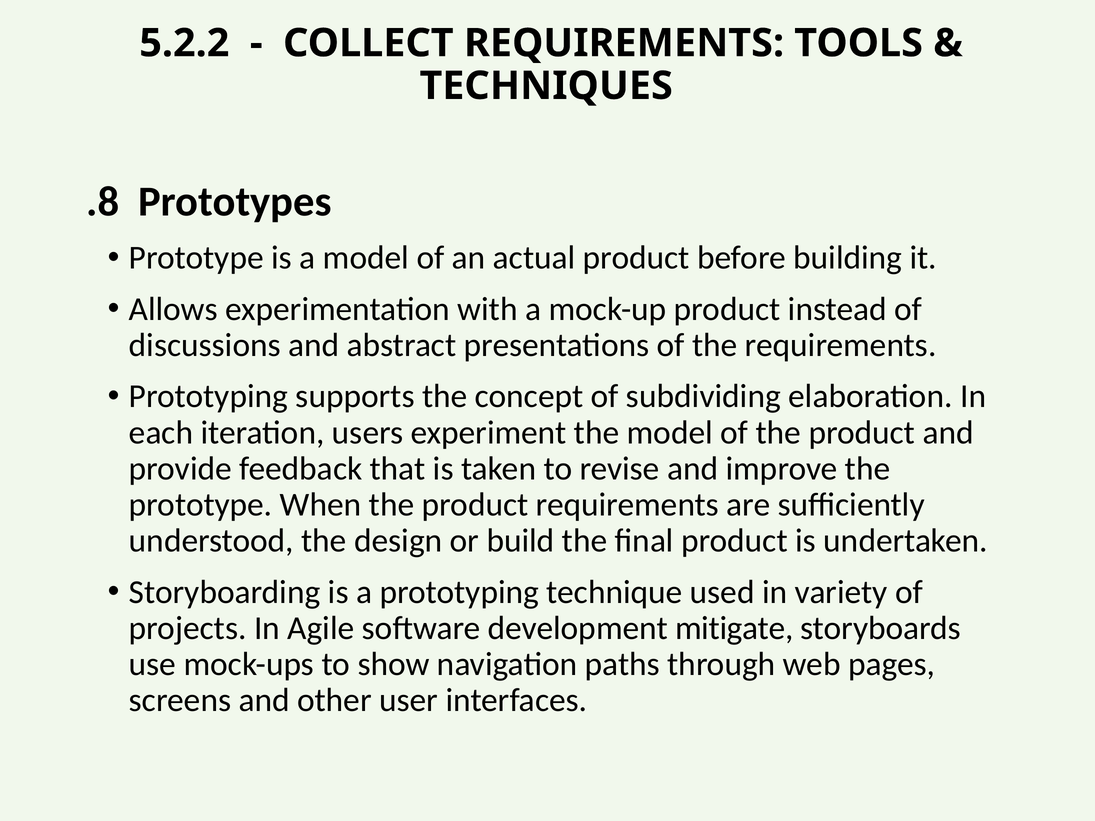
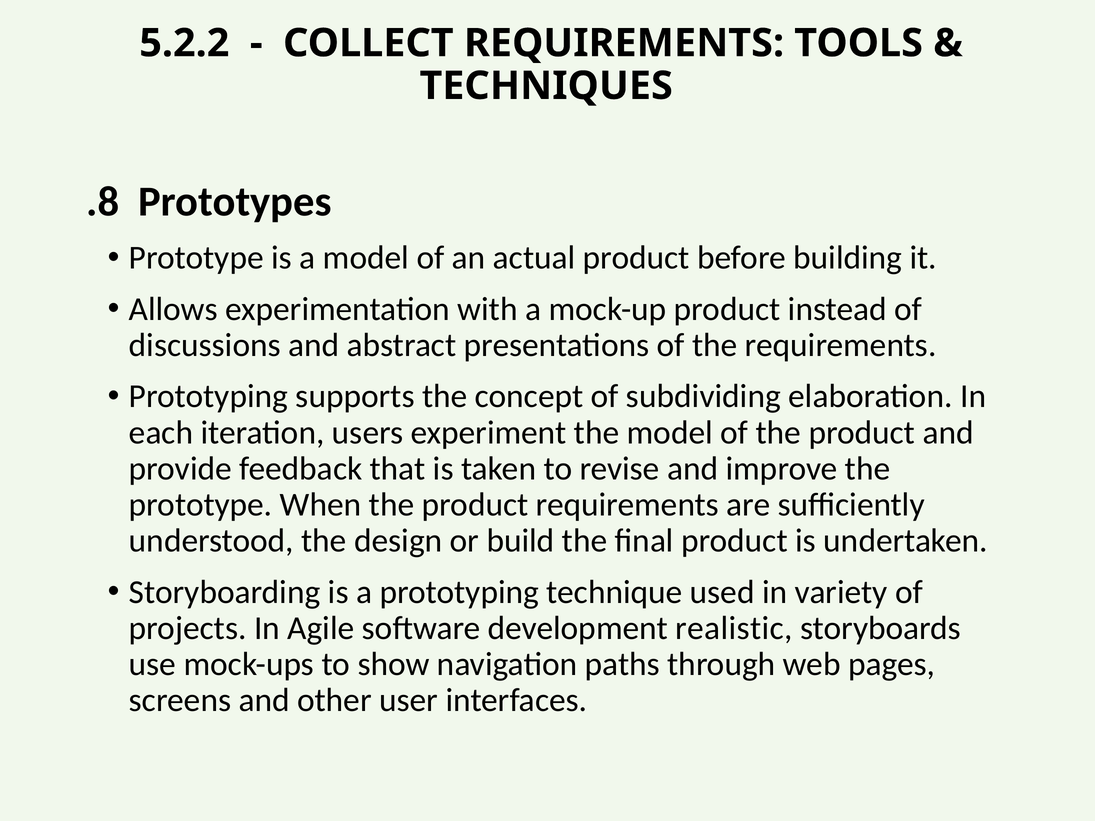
mitigate: mitigate -> realistic
